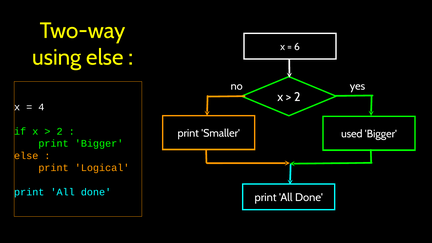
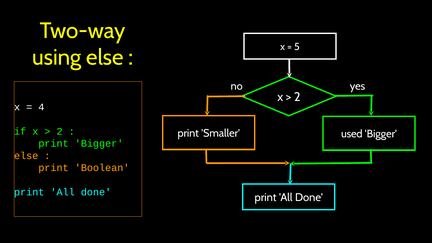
6: 6 -> 5
Logical: Logical -> Boolean
